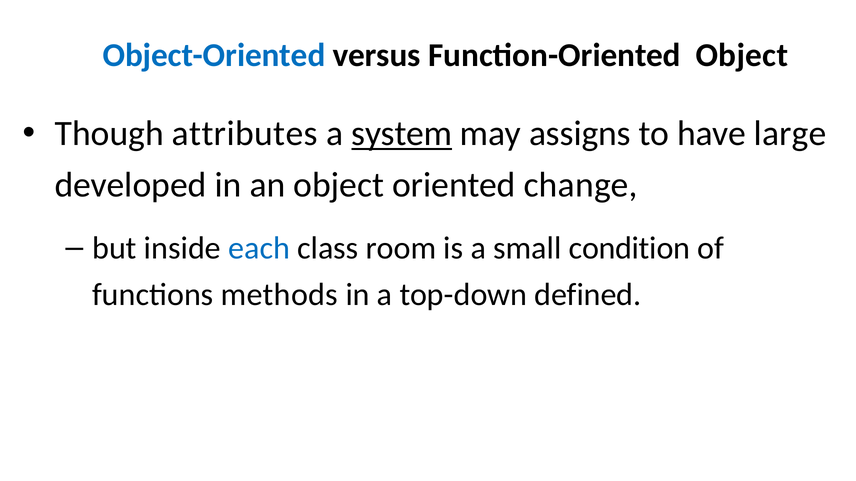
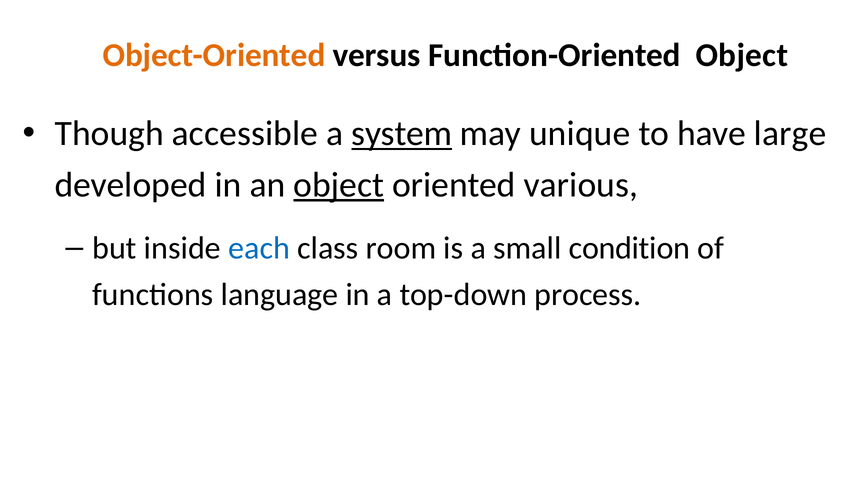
Object-Oriented colour: blue -> orange
attributes: attributes -> accessible
assigns: assigns -> unique
object at (339, 185) underline: none -> present
change: change -> various
methods: methods -> language
defined: defined -> process
